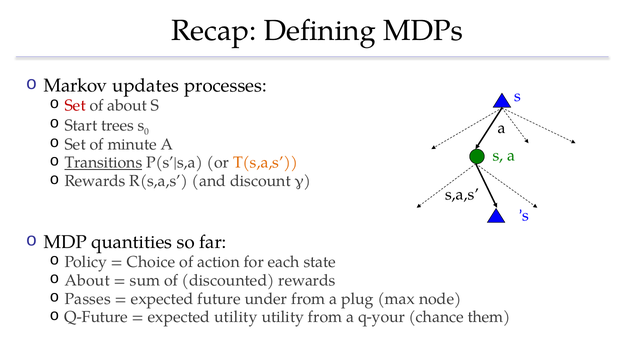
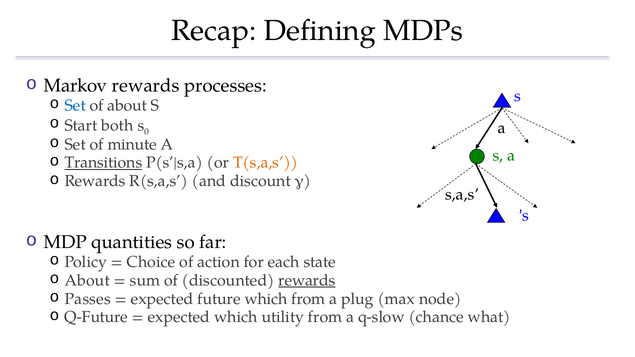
Markov updates: updates -> rewards
Set at (75, 105) colour: red -> blue
trees: trees -> both
rewards at (307, 281) underline: none -> present
future under: under -> which
expected utility: utility -> which
q-your: q-your -> q-slow
them: them -> what
